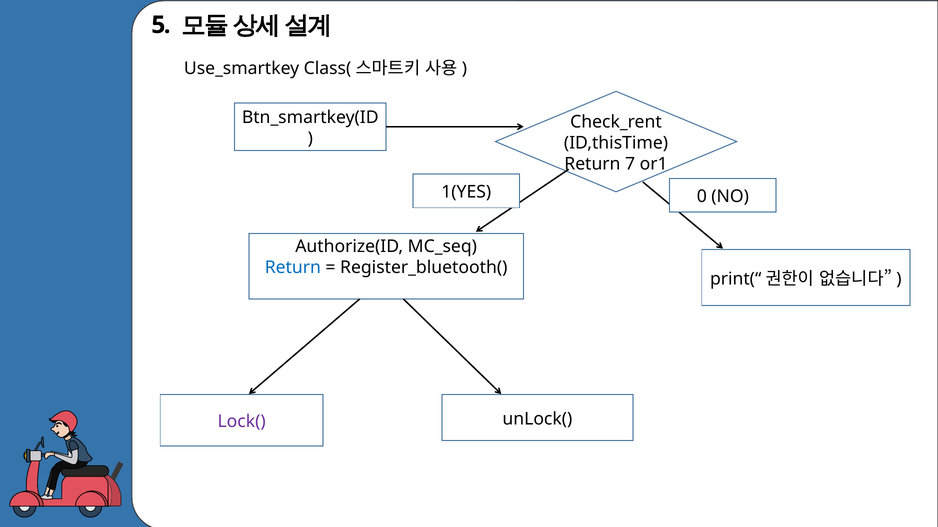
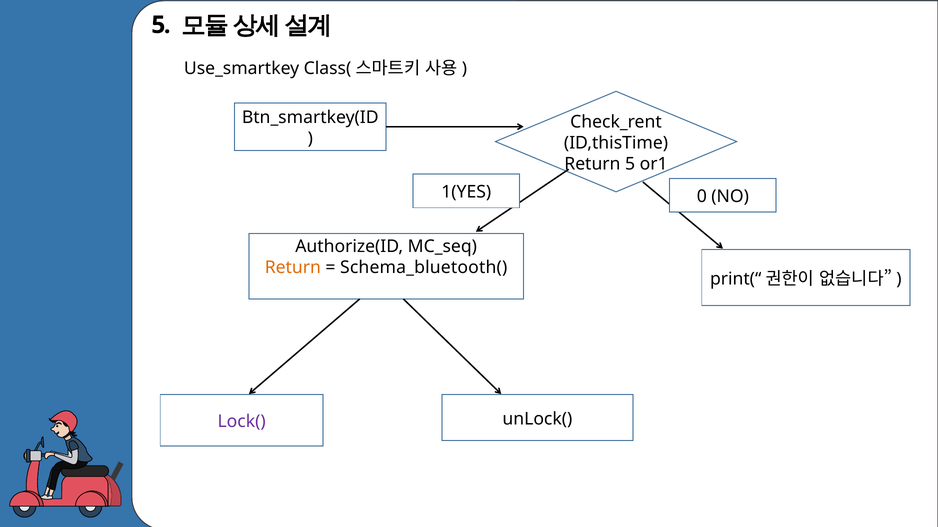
Return 7: 7 -> 5
Return at (293, 268) colour: blue -> orange
Register_bluetooth(: Register_bluetooth( -> Schema_bluetooth(
